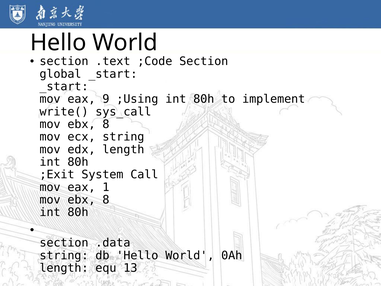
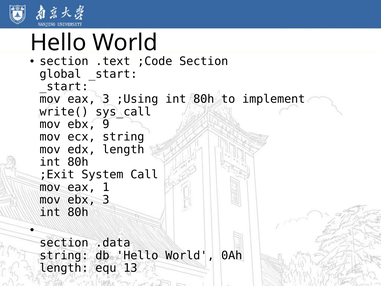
eax 9: 9 -> 3
8 at (106, 124): 8 -> 9
8 at (106, 200): 8 -> 3
